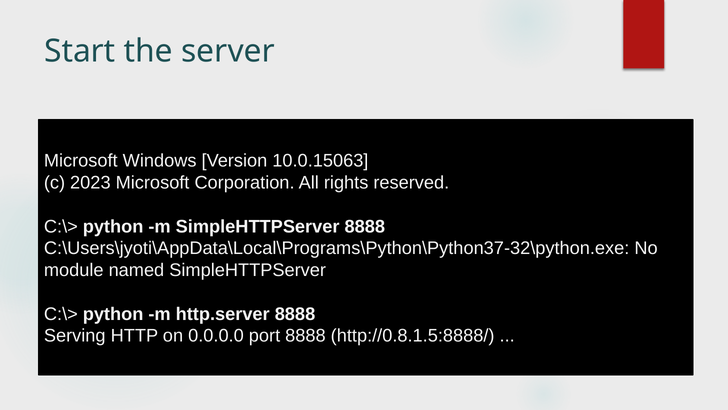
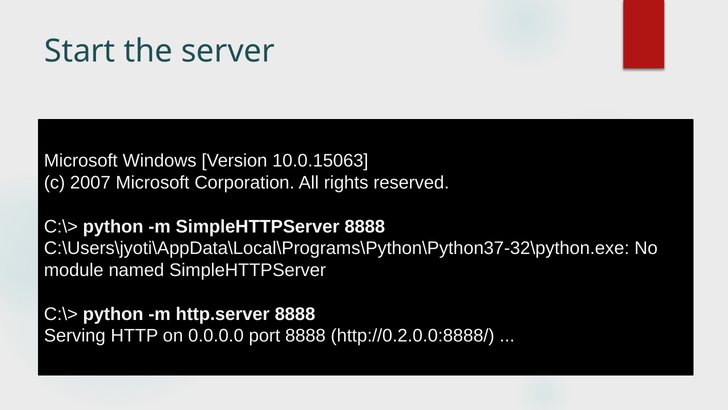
2023: 2023 -> 2007
http://0.8.1.5:8888/: http://0.8.1.5:8888/ -> http://0.2.0.0:8888/
